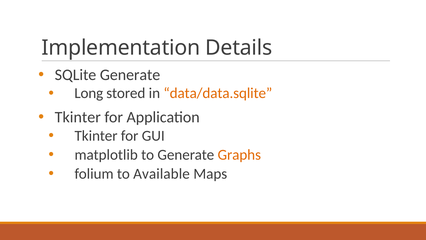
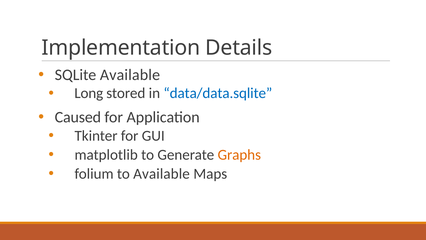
SQLite Generate: Generate -> Available
data/data.sqlite colour: orange -> blue
Tkinter at (78, 117): Tkinter -> Caused
